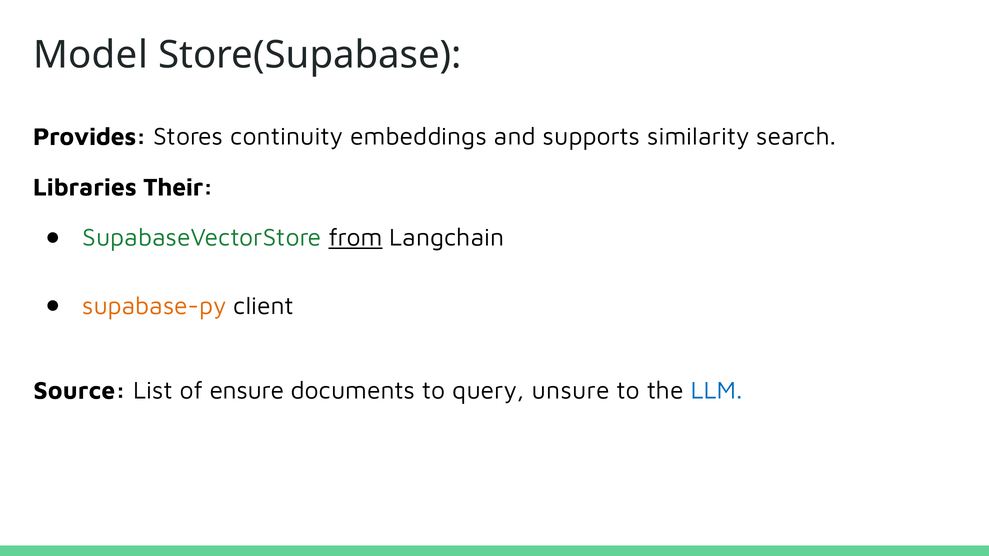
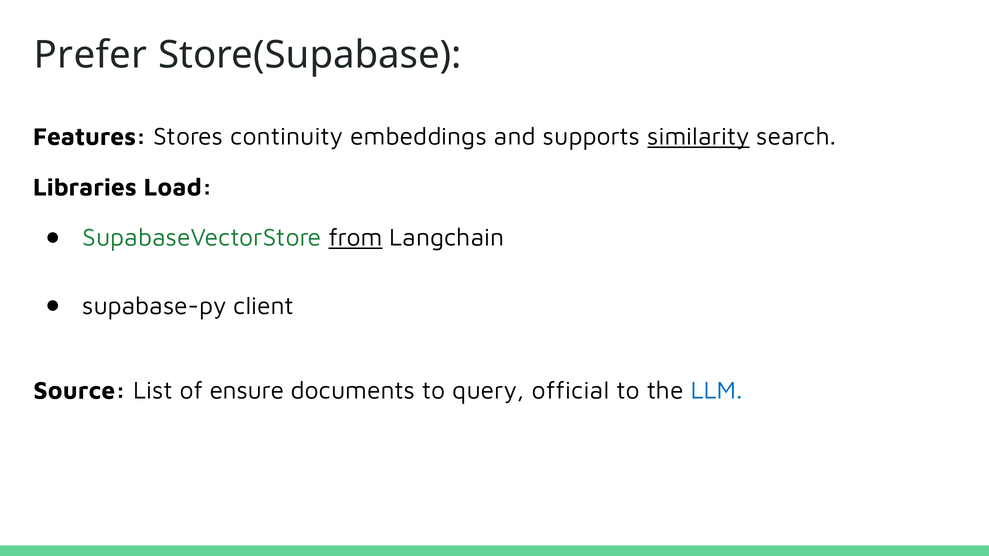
Model: Model -> Prefer
Provides: Provides -> Features
similarity underline: none -> present
Their: Their -> Load
supabase-py colour: orange -> black
unsure: unsure -> official
